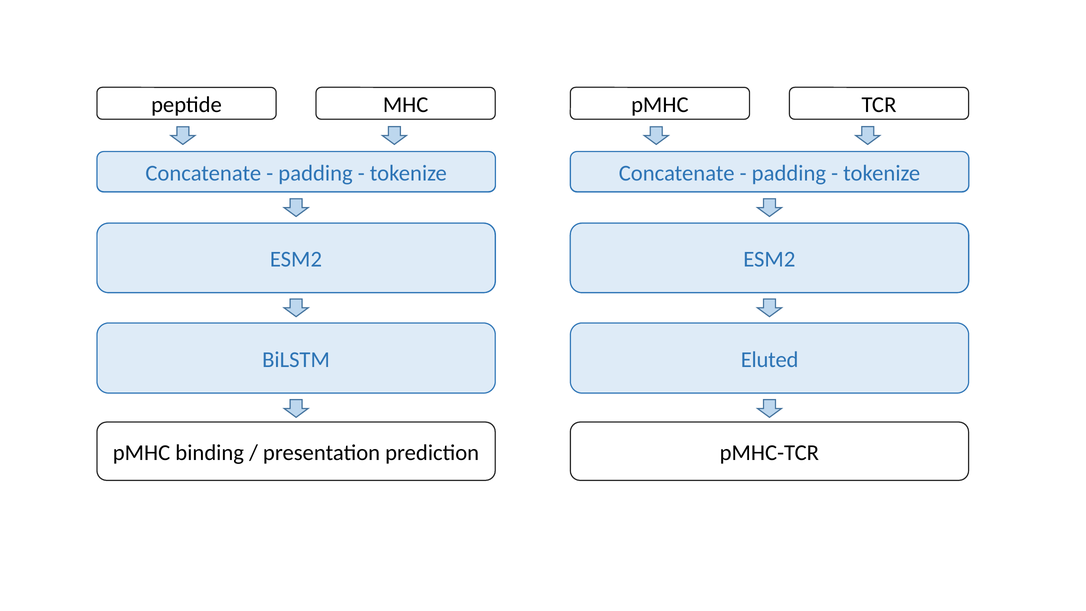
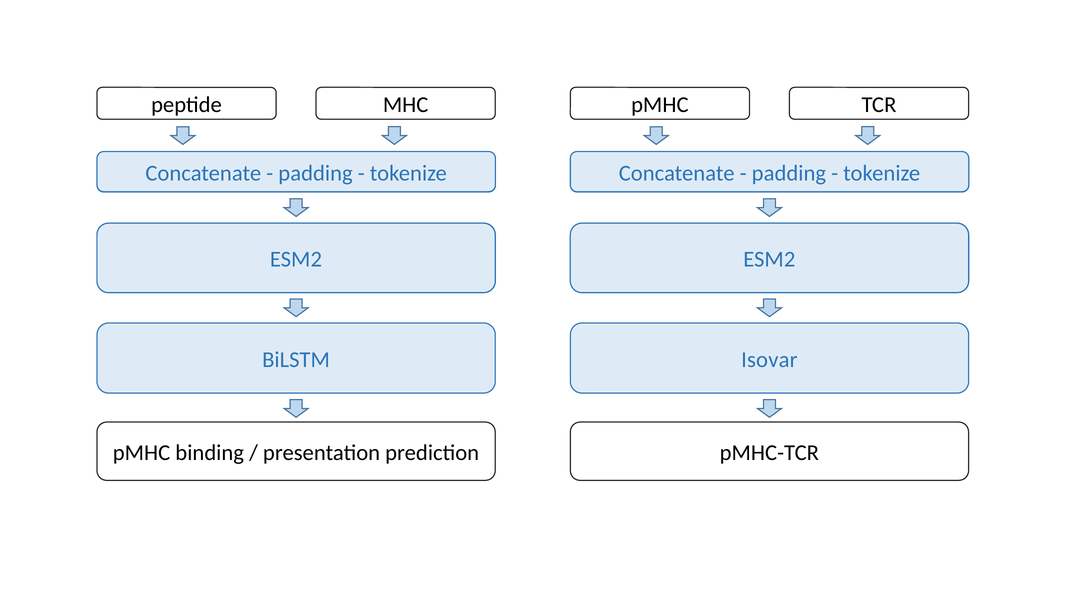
Eluted: Eluted -> Isovar
